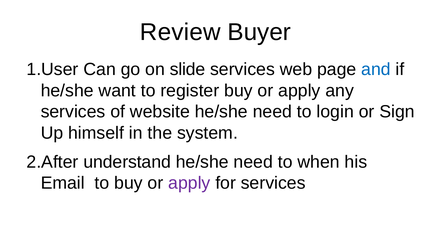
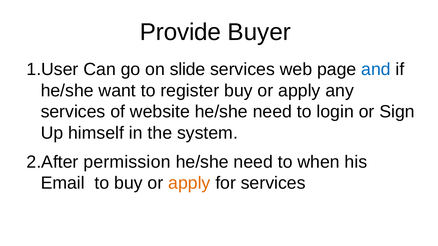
Review: Review -> Provide
understand: understand -> permission
apply at (189, 183) colour: purple -> orange
